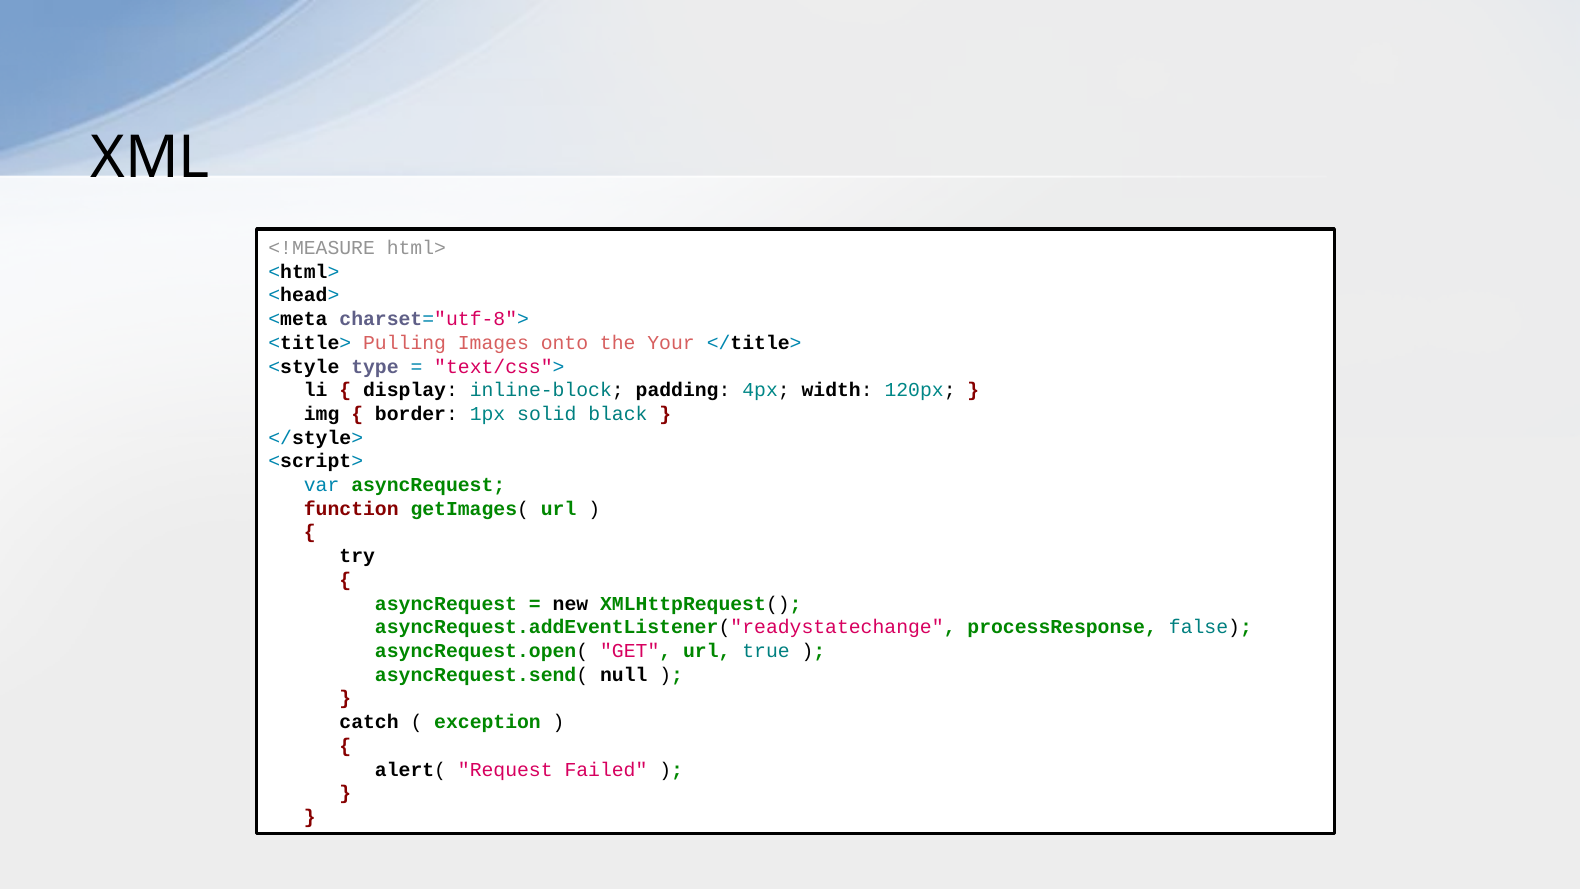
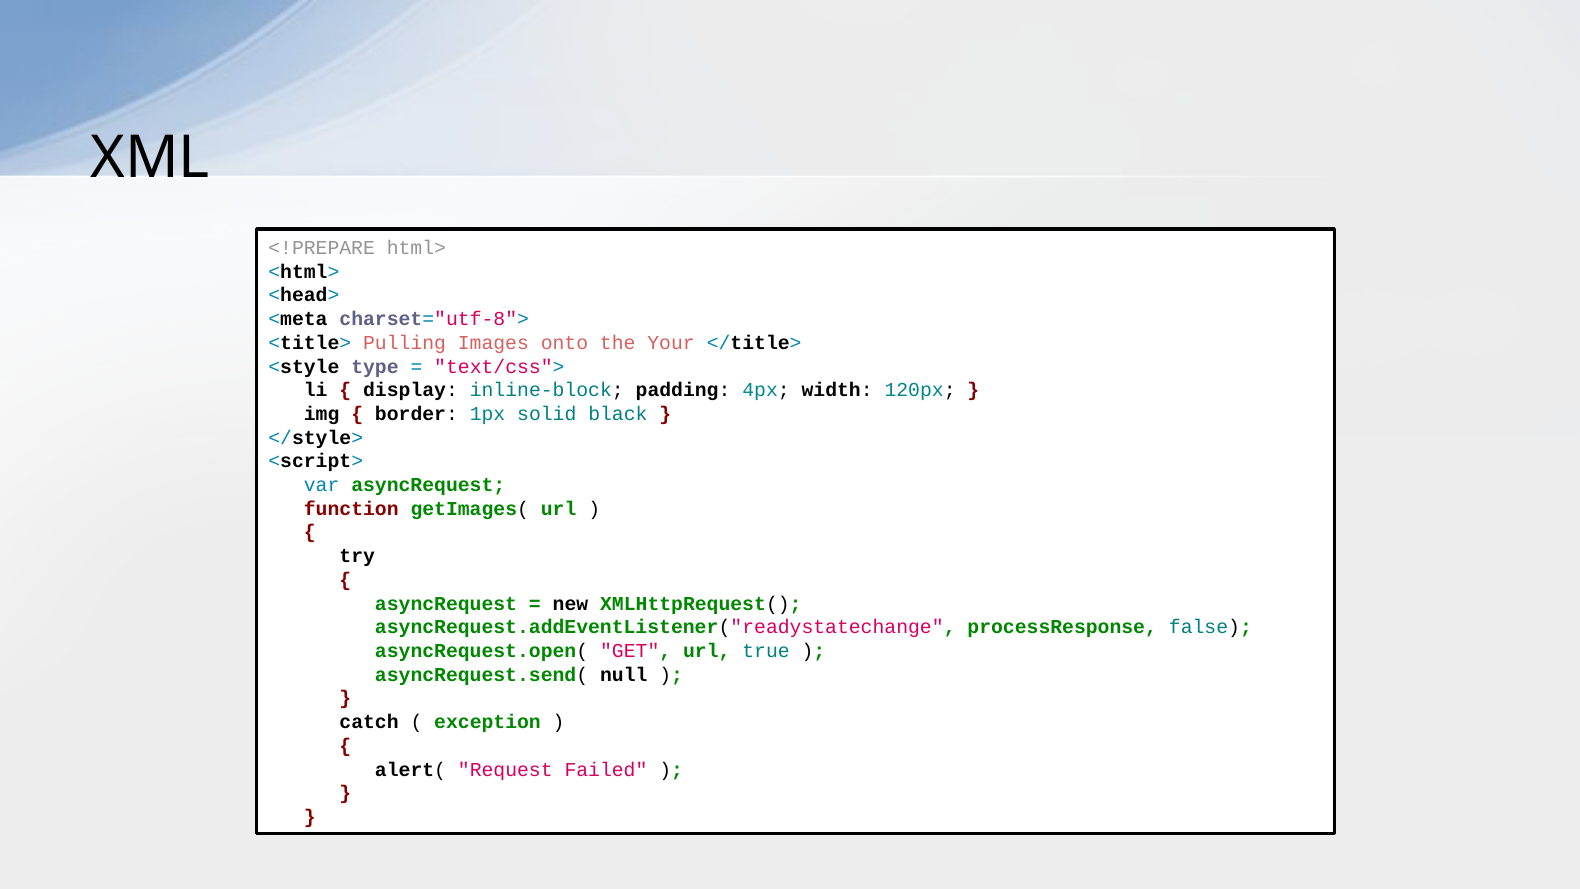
<!MEASURE: <!MEASURE -> <!PREPARE
